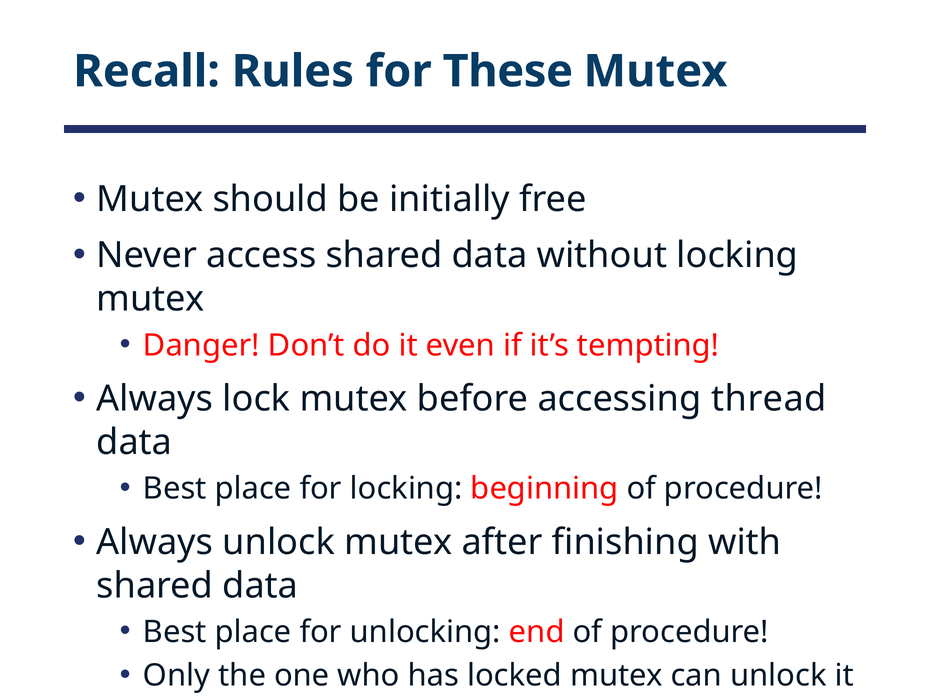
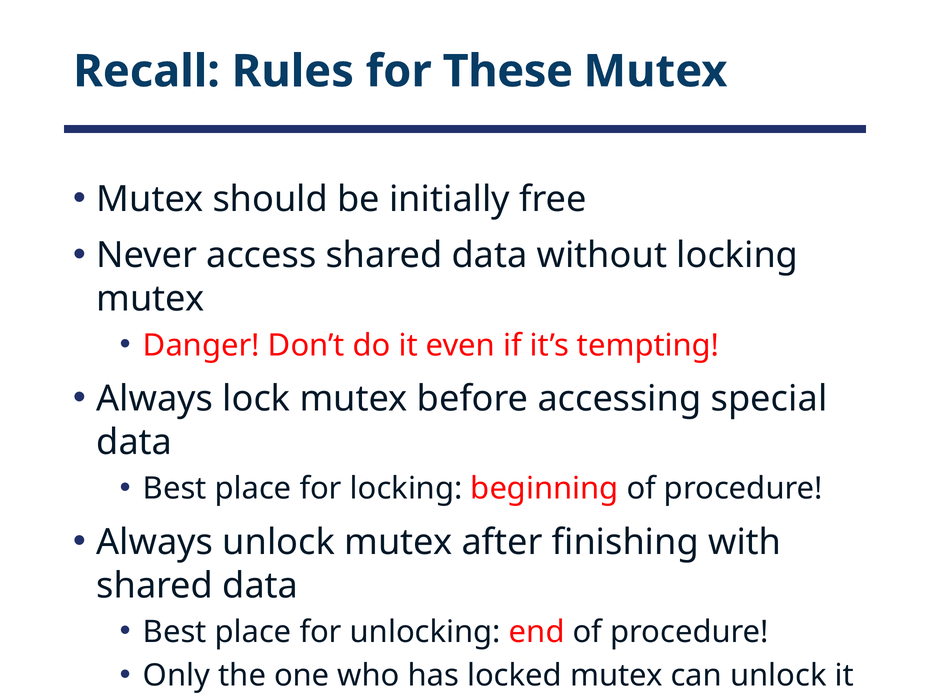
thread: thread -> special
